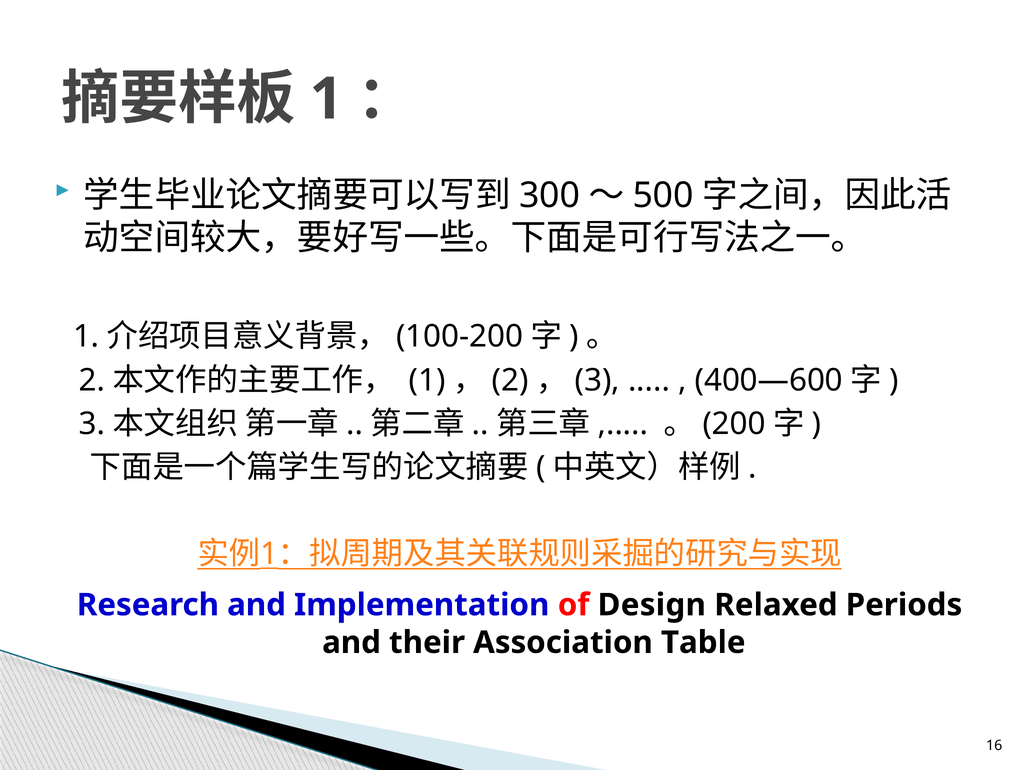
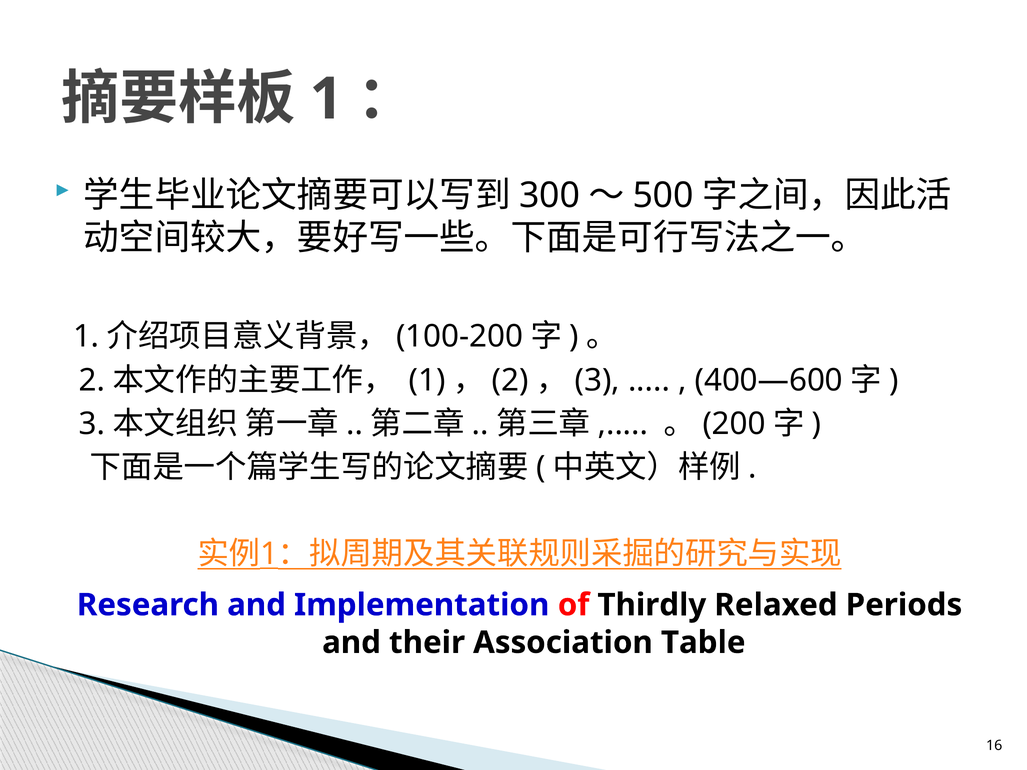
Design: Design -> Thirdly
